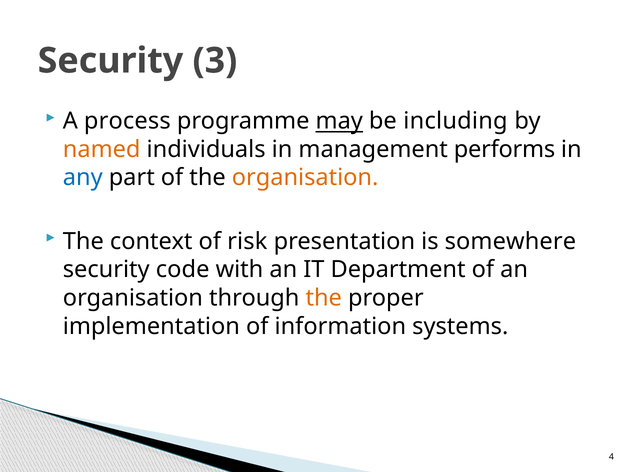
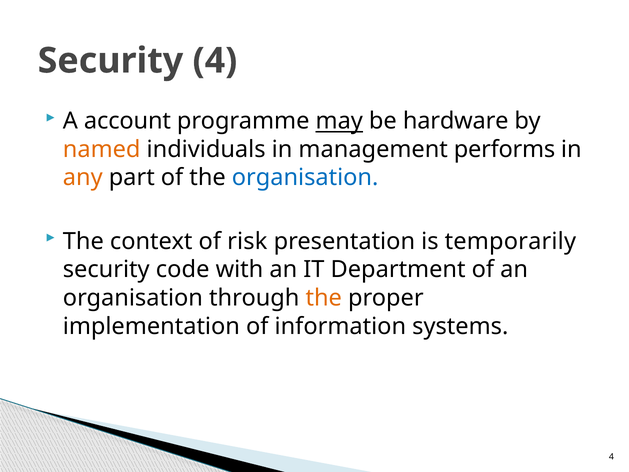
Security 3: 3 -> 4
process: process -> account
including: including -> hardware
any colour: blue -> orange
organisation at (305, 177) colour: orange -> blue
somewhere: somewhere -> temporarily
